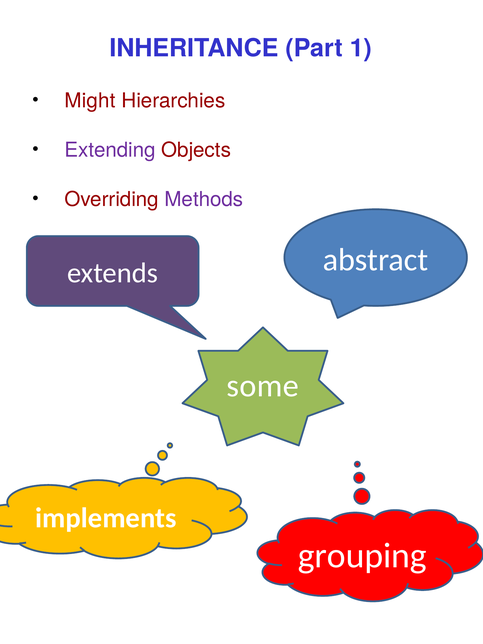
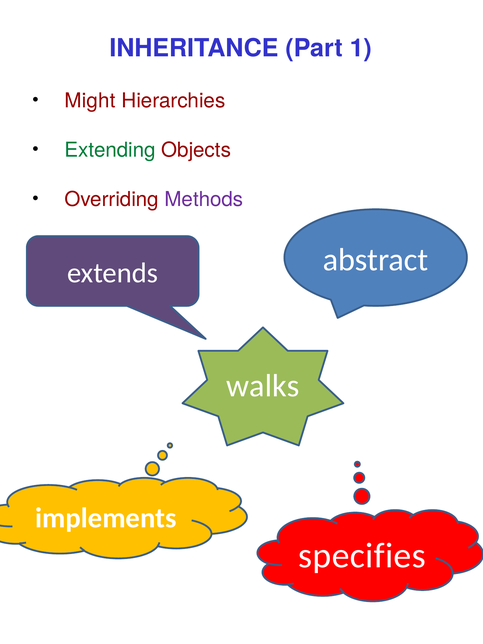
Extending colour: purple -> green
some: some -> walks
grouping: grouping -> specifies
